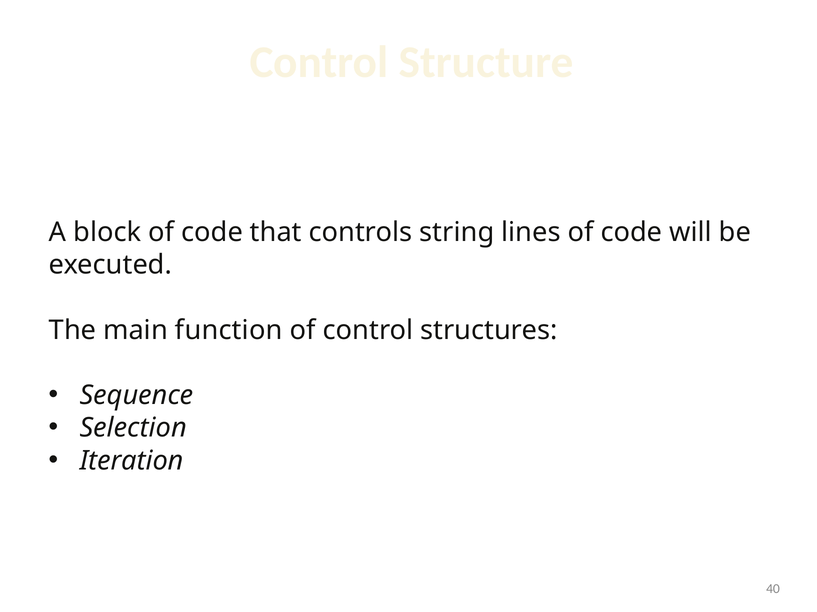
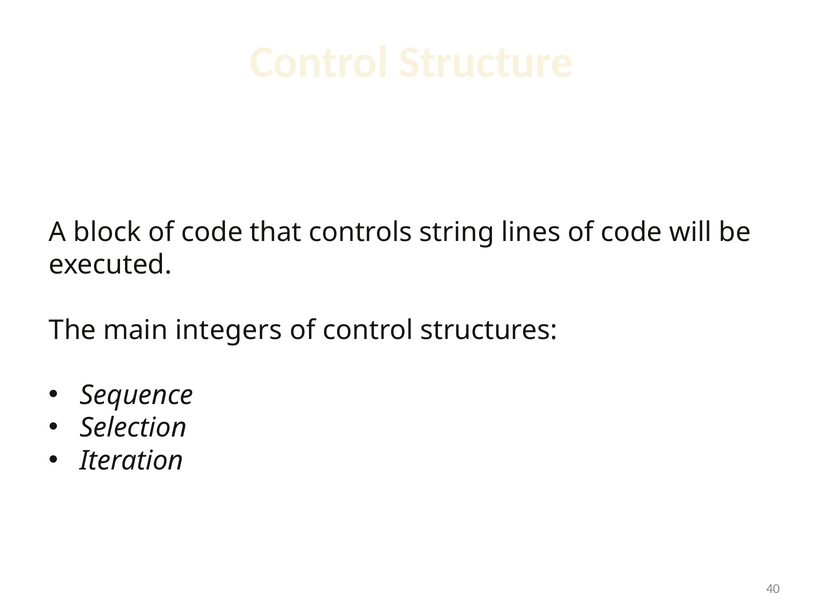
function: function -> integers
